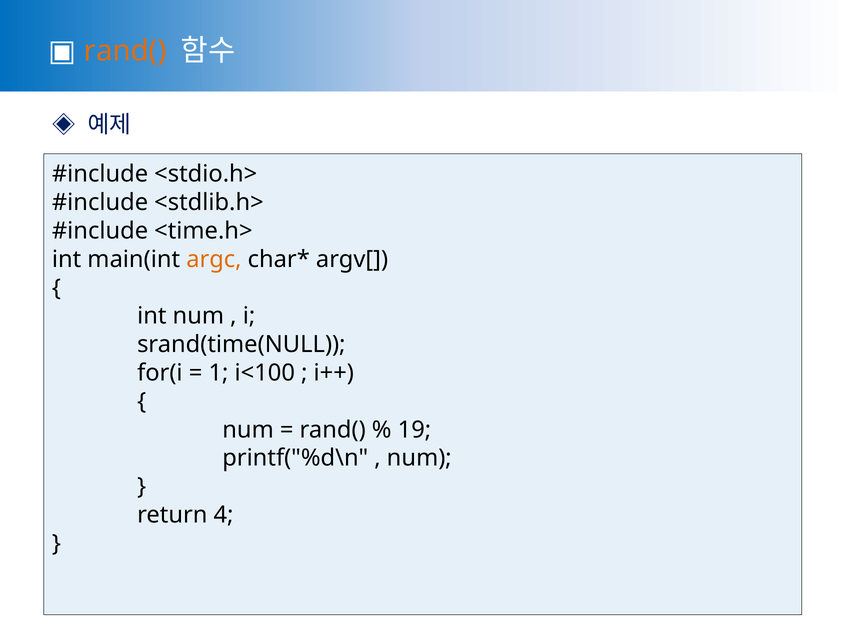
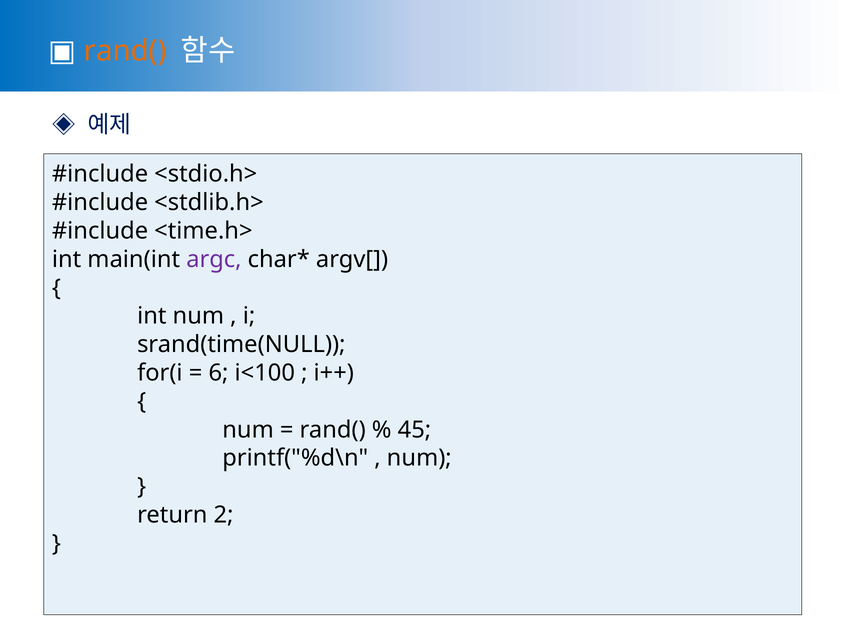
argc colour: orange -> purple
1: 1 -> 6
19: 19 -> 45
4: 4 -> 2
